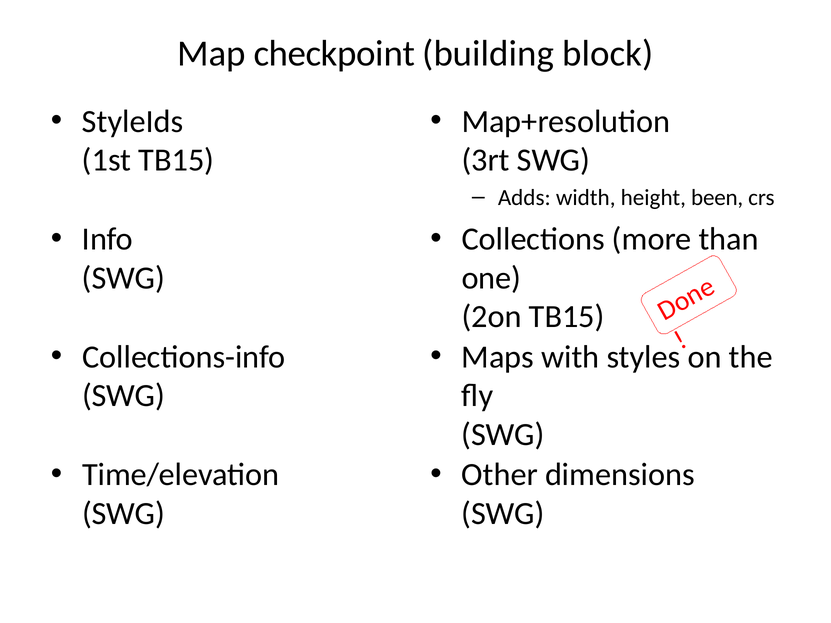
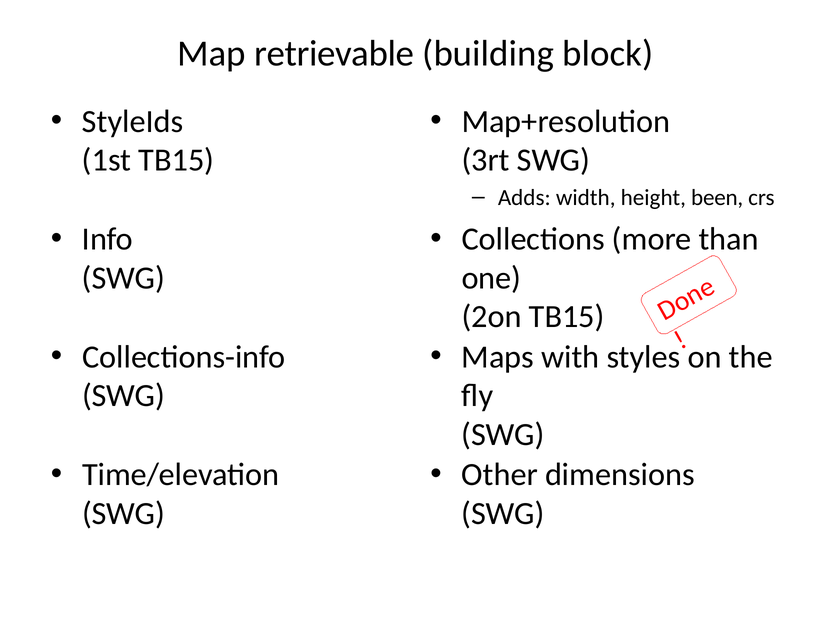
checkpoint: checkpoint -> retrievable
